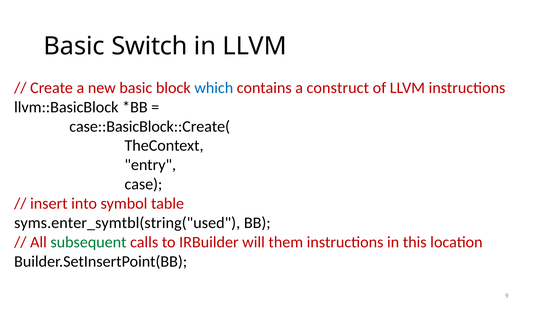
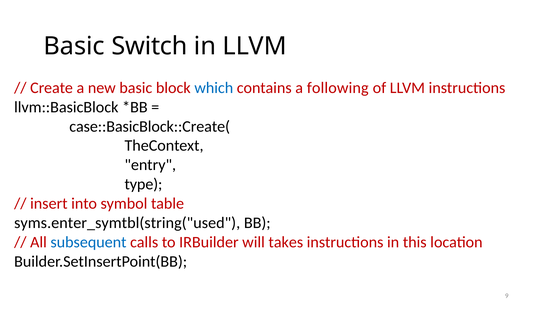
construct: construct -> following
case: case -> type
subsequent colour: green -> blue
them: them -> takes
